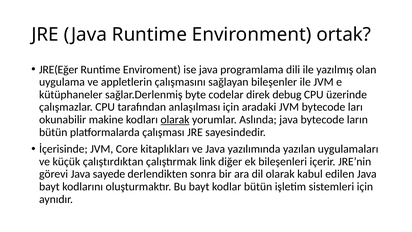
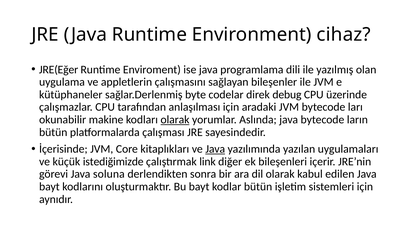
ortak: ortak -> cihaz
Java at (215, 149) underline: none -> present
çalıştırdıktan: çalıştırdıktan -> istediğimizde
sayede: sayede -> soluna
